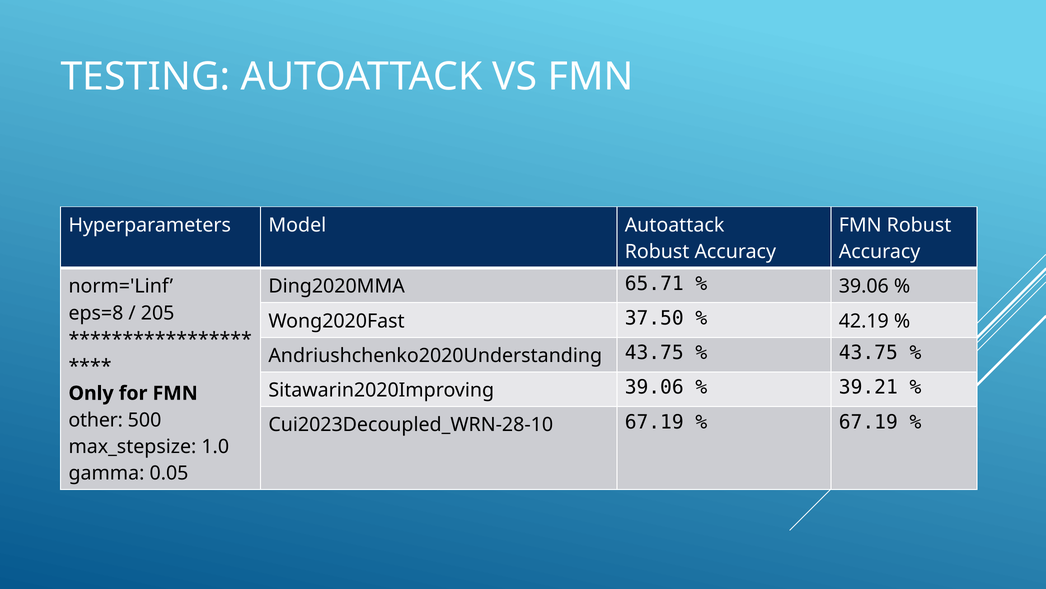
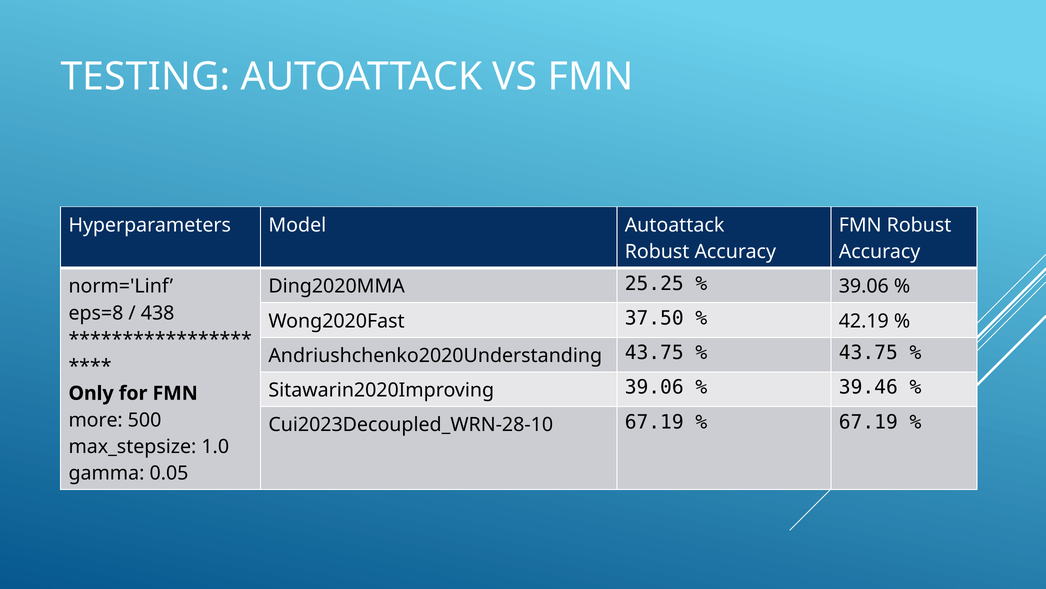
65.71: 65.71 -> 25.25
205: 205 -> 438
39.21: 39.21 -> 39.46
other: other -> more
